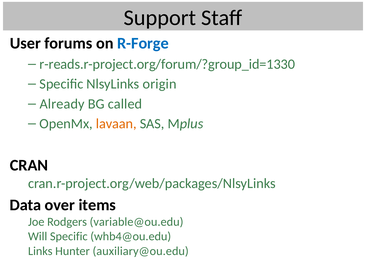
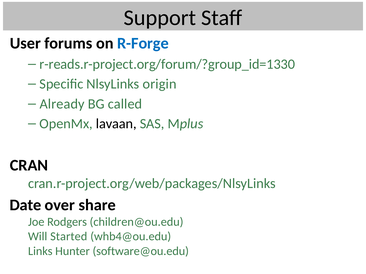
lavaan colour: orange -> black
Data: Data -> Date
items: items -> share
variable@ou.edu: variable@ou.edu -> children@ou.edu
Will Specific: Specific -> Started
auxiliary@ou.edu: auxiliary@ou.edu -> software@ou.edu
